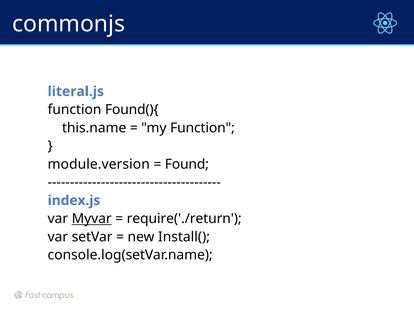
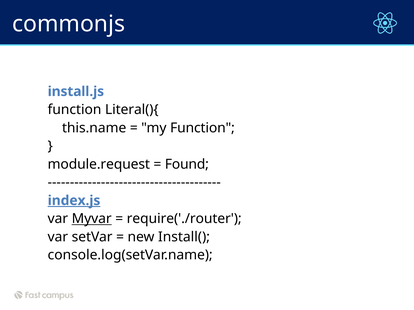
literal.js: literal.js -> install.js
Found(){: Found(){ -> Literal(){
module.version: module.version -> module.request
index.js underline: none -> present
require('./return: require('./return -> require('./router
